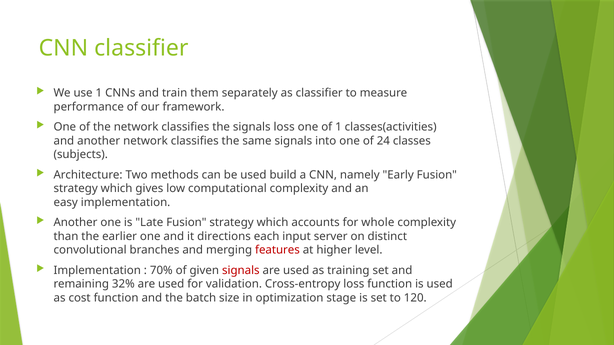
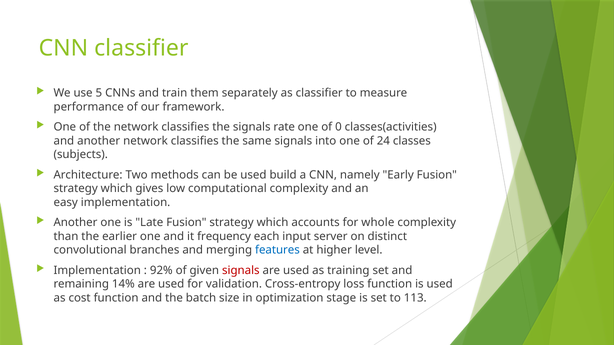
use 1: 1 -> 5
signals loss: loss -> rate
of 1: 1 -> 0
directions: directions -> frequency
features colour: red -> blue
70%: 70% -> 92%
32%: 32% -> 14%
120: 120 -> 113
